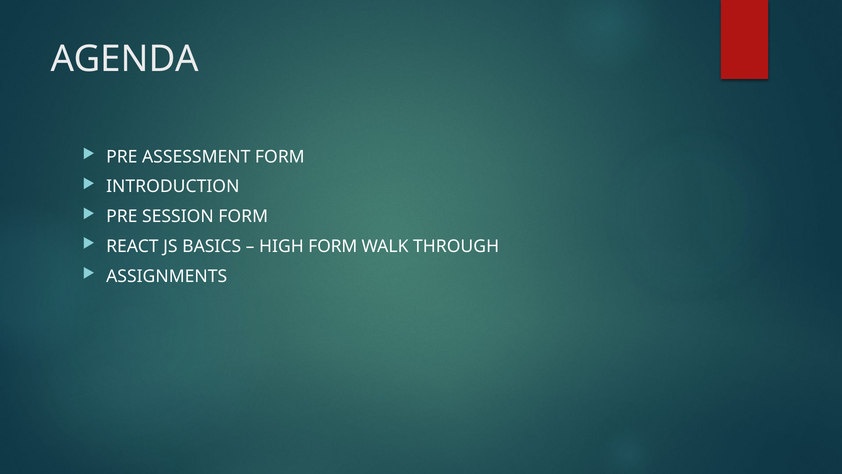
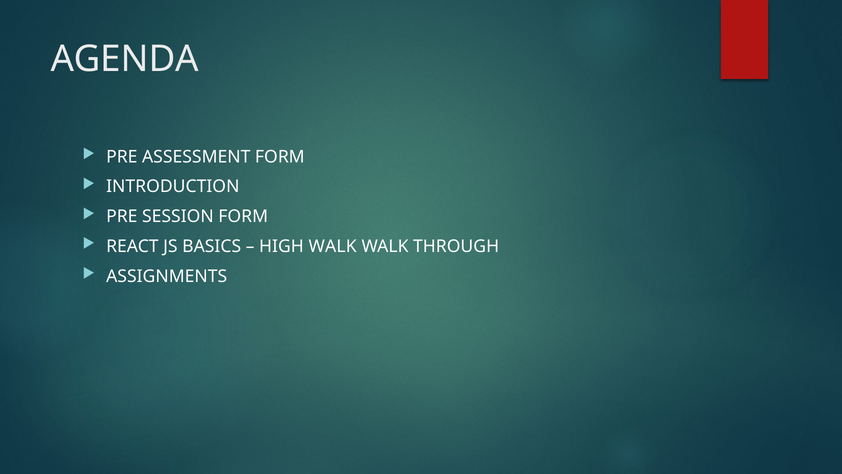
HIGH FORM: FORM -> WALK
